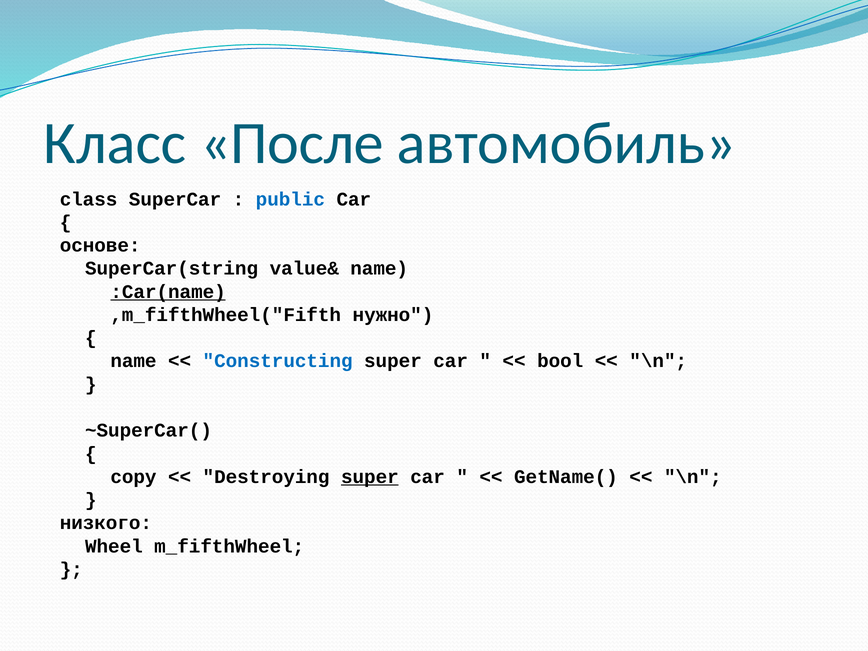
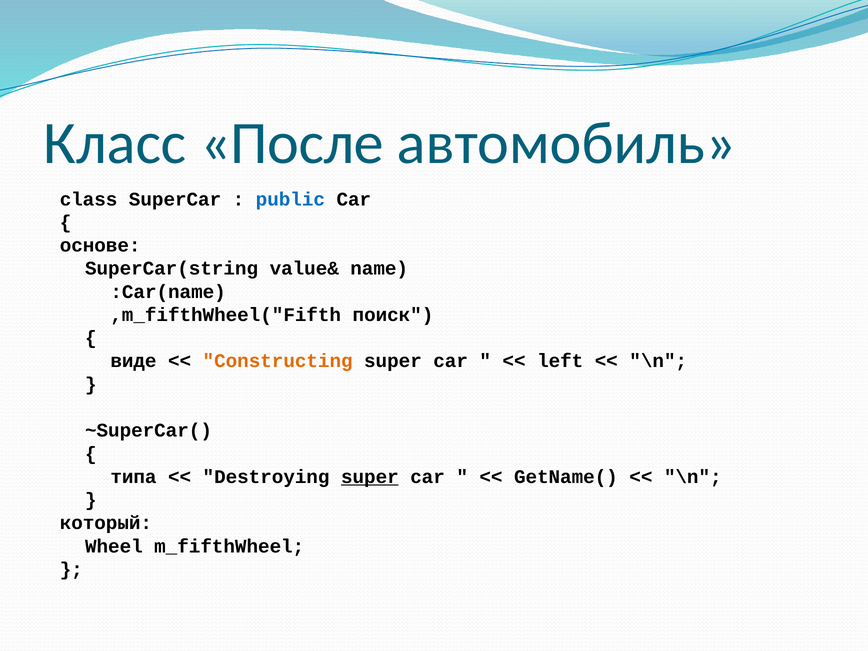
:Car(name underline: present -> none
нужно: нужно -> поиск
name at (133, 361): name -> виде
Constructing colour: blue -> orange
bool: bool -> left
copy: copy -> типа
низкого: низкого -> который
